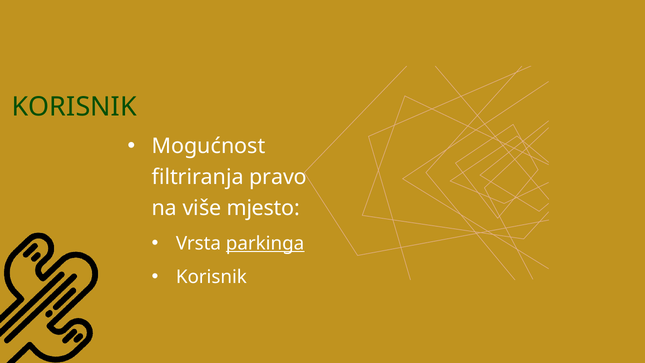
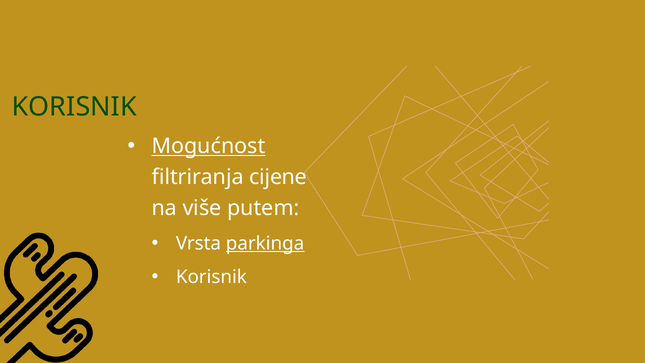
Mogućnost underline: none -> present
pravo: pravo -> cijene
mjesto: mjesto -> putem
